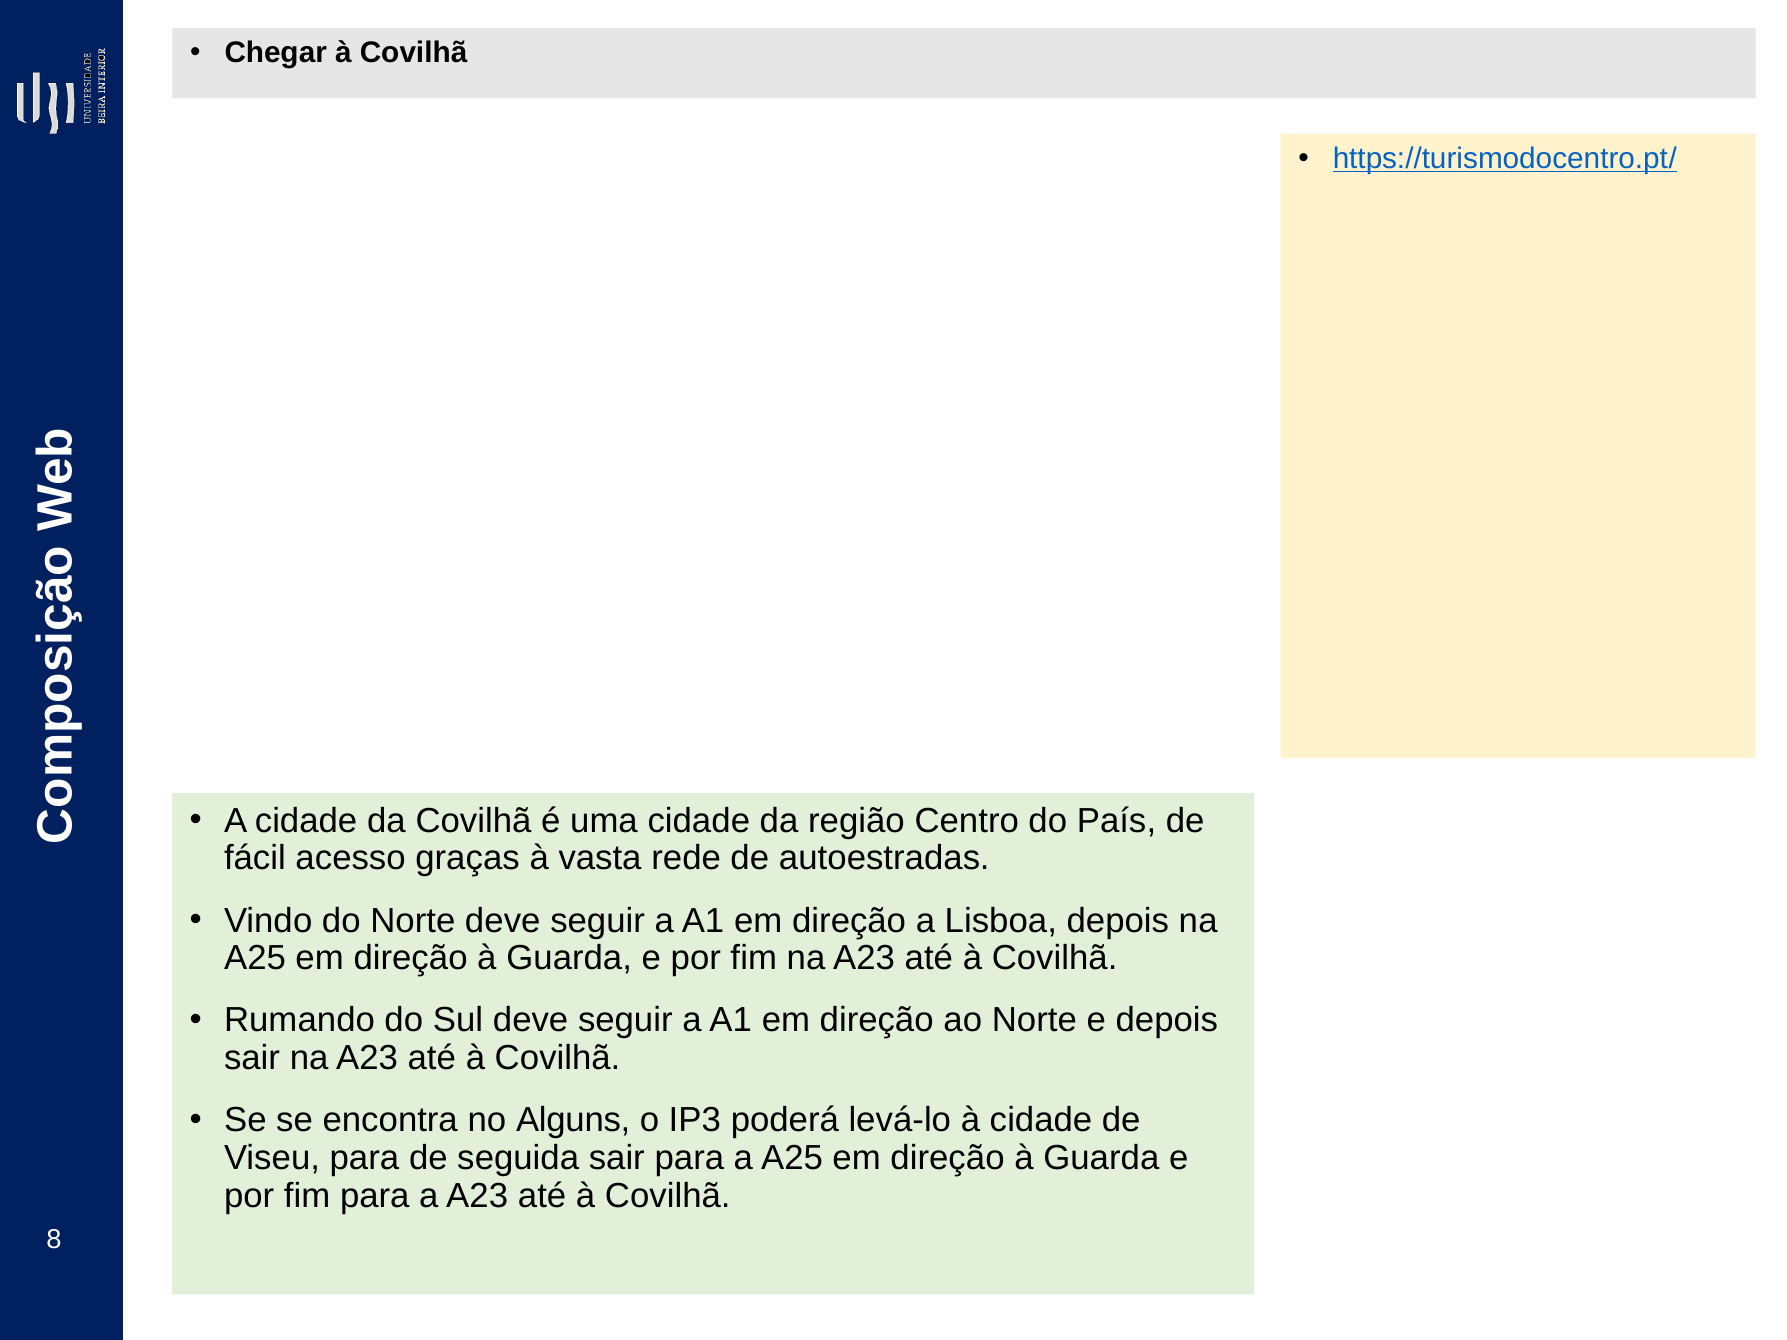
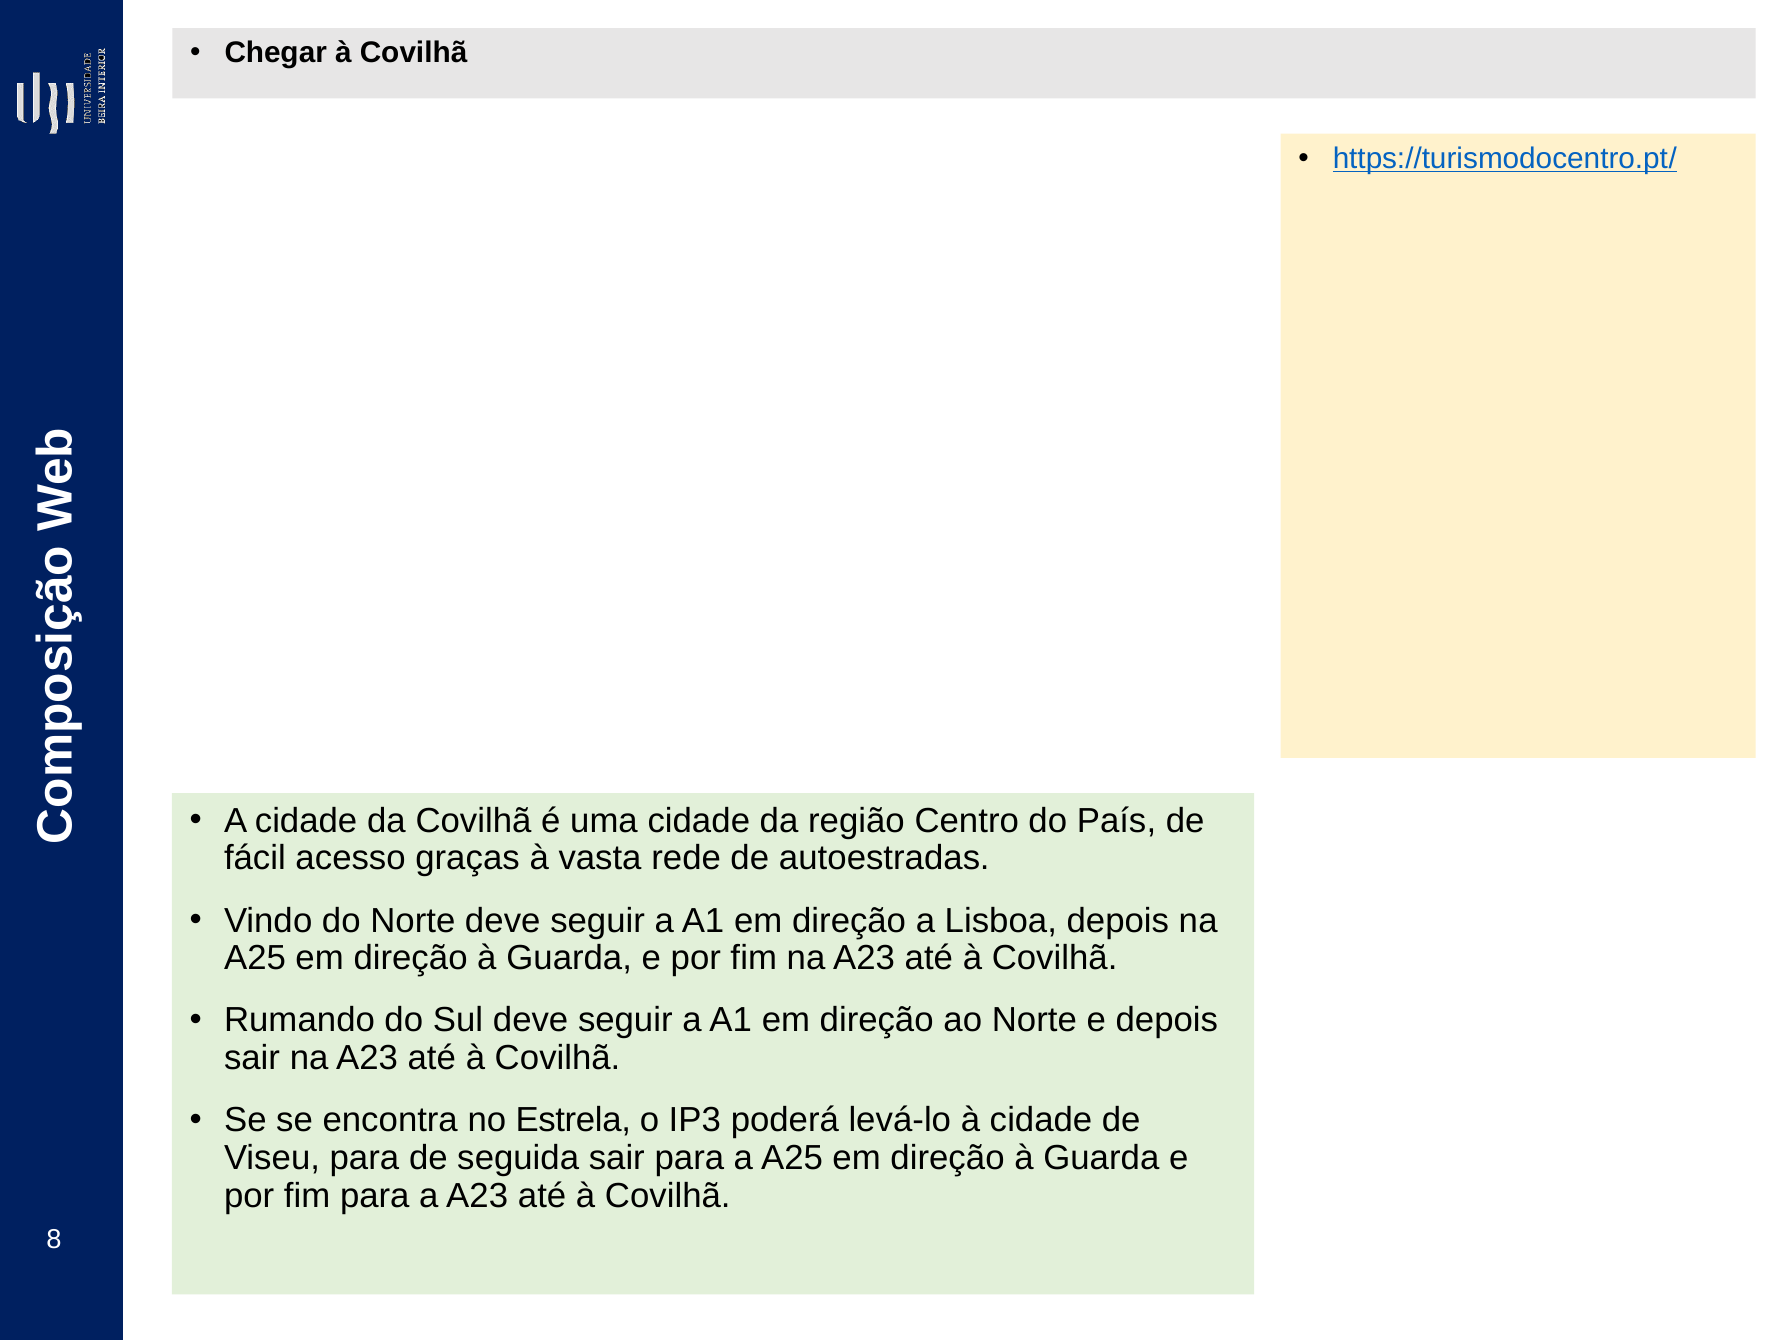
Alguns: Alguns -> Estrela
